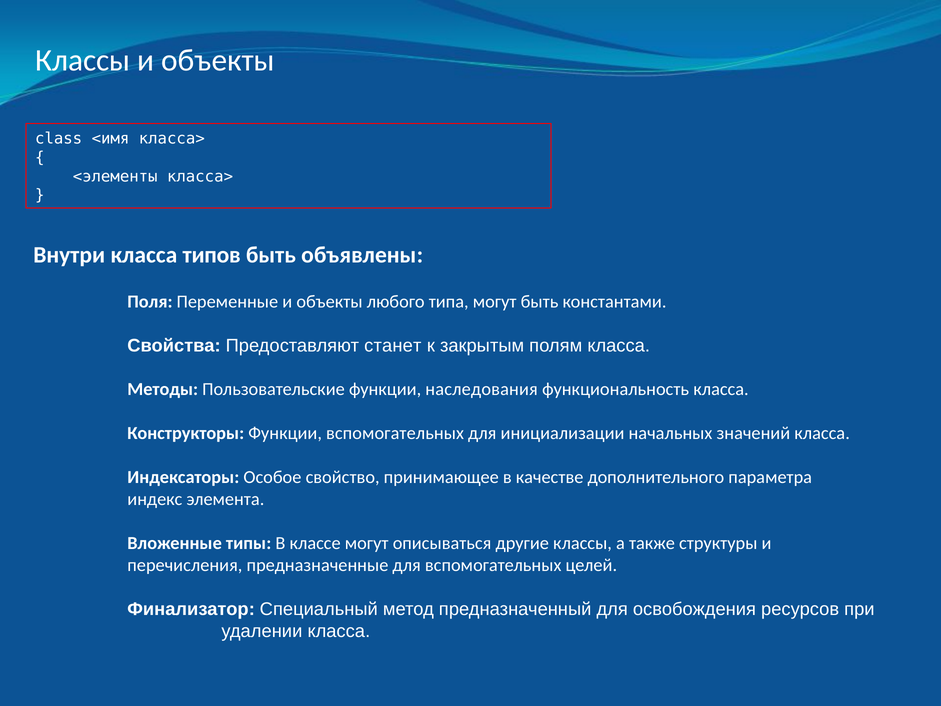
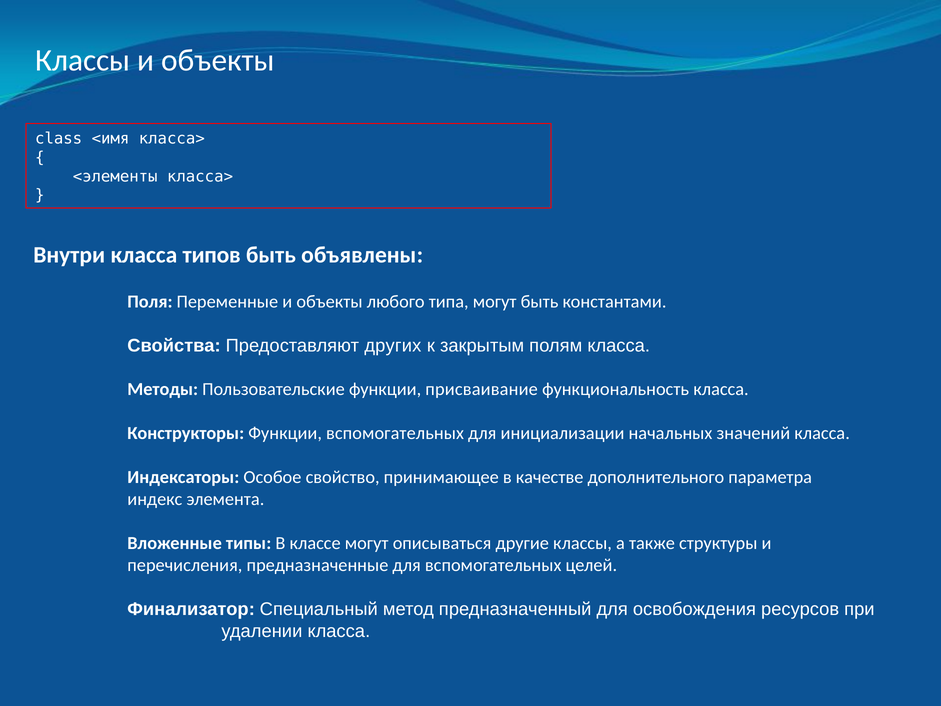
станет: станет -> других
наследования: наследования -> присваивание
